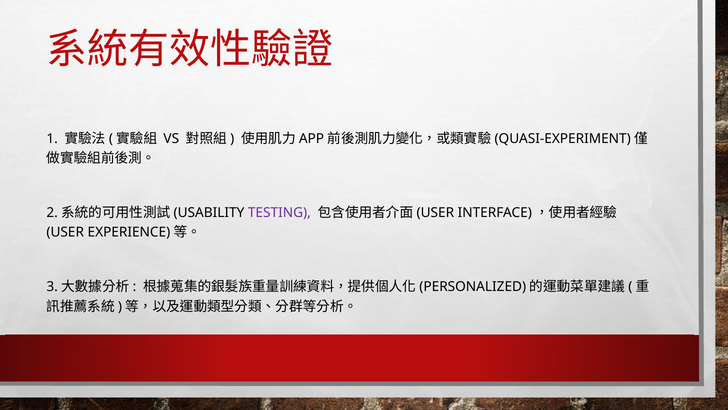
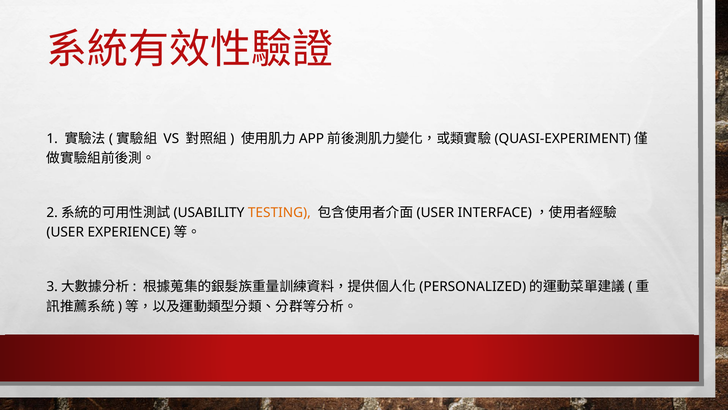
TESTING colour: purple -> orange
